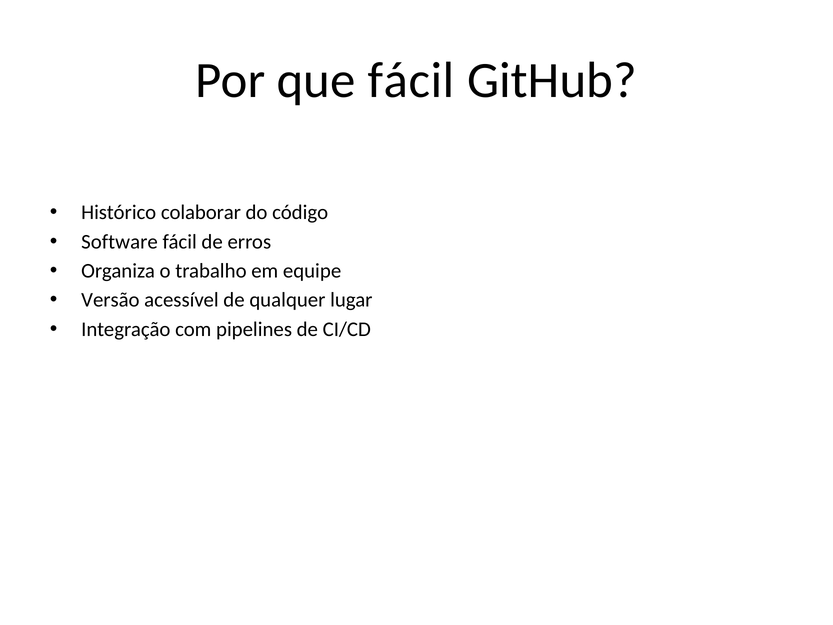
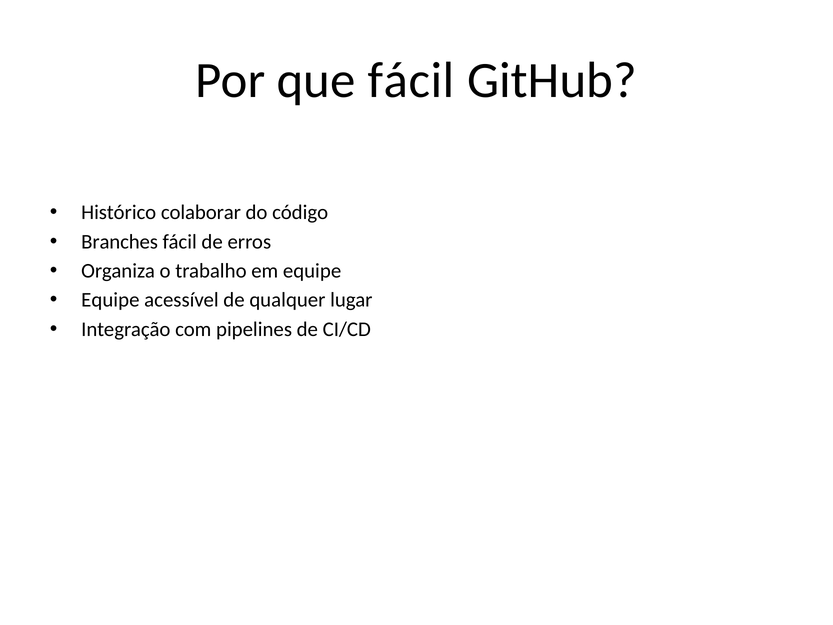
Software: Software -> Branches
Versão at (110, 300): Versão -> Equipe
